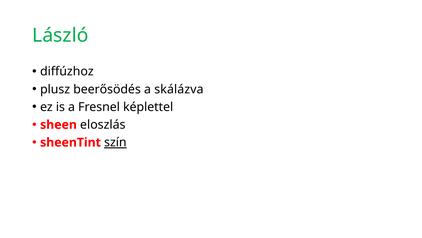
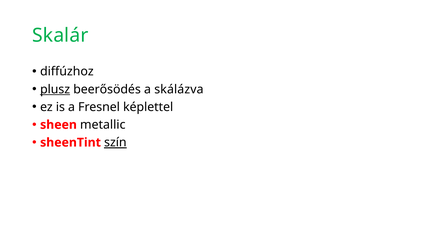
László: László -> Skalár
plusz underline: none -> present
eloszlás: eloszlás -> metallic
